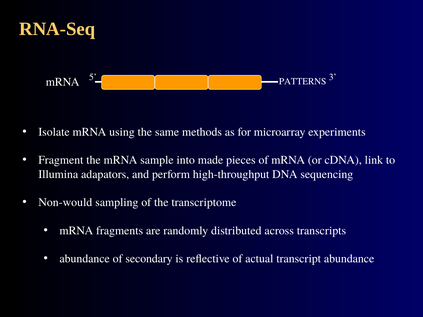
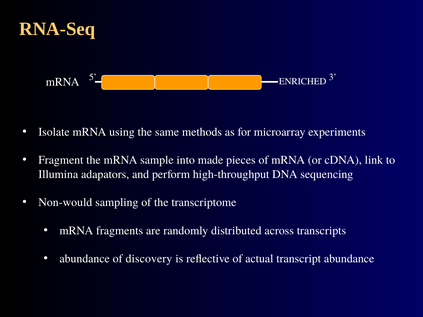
PATTERNS: PATTERNS -> ENRICHED
secondary: secondary -> discovery
